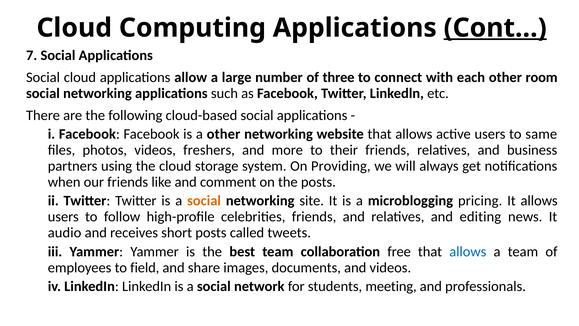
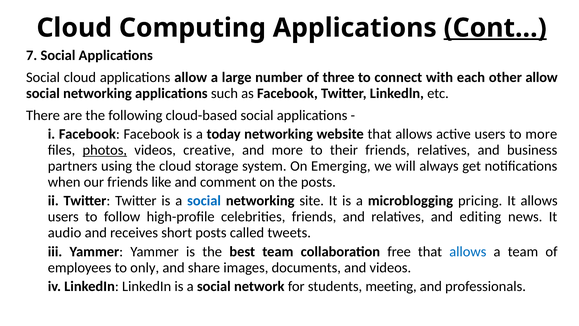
other room: room -> allow
a other: other -> today
to same: same -> more
photos underline: none -> present
freshers: freshers -> creative
Providing: Providing -> Emerging
social at (204, 201) colour: orange -> blue
field: field -> only
